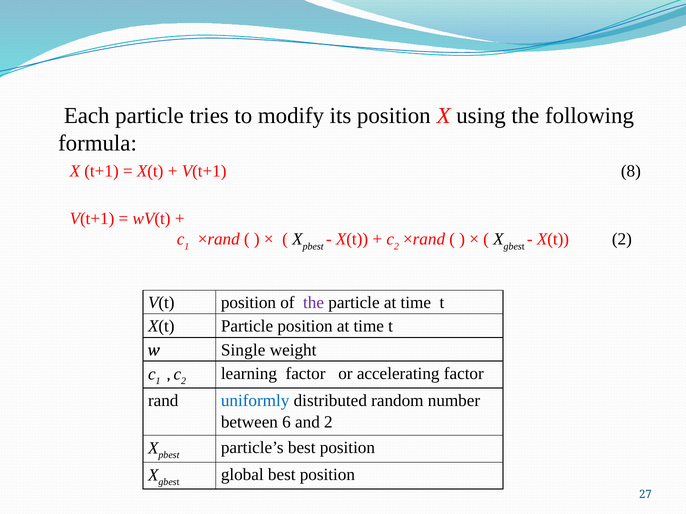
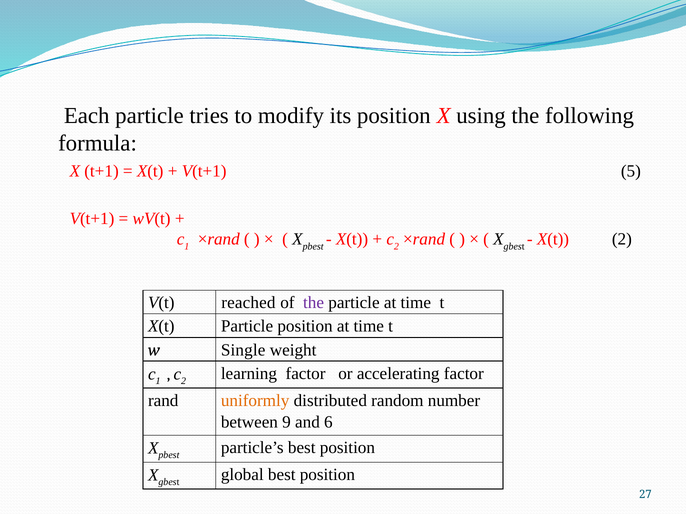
8: 8 -> 5
V(t position: position -> reached
uniformly colour: blue -> orange
6: 6 -> 9
and 2: 2 -> 6
